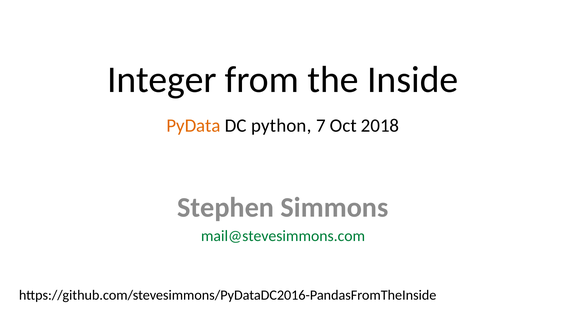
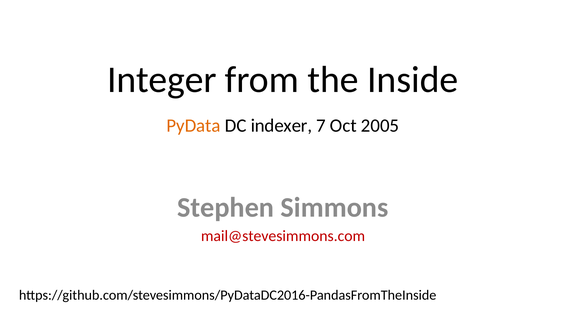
python: python -> indexer
2018: 2018 -> 2005
mail@stevesimmons.com colour: green -> red
